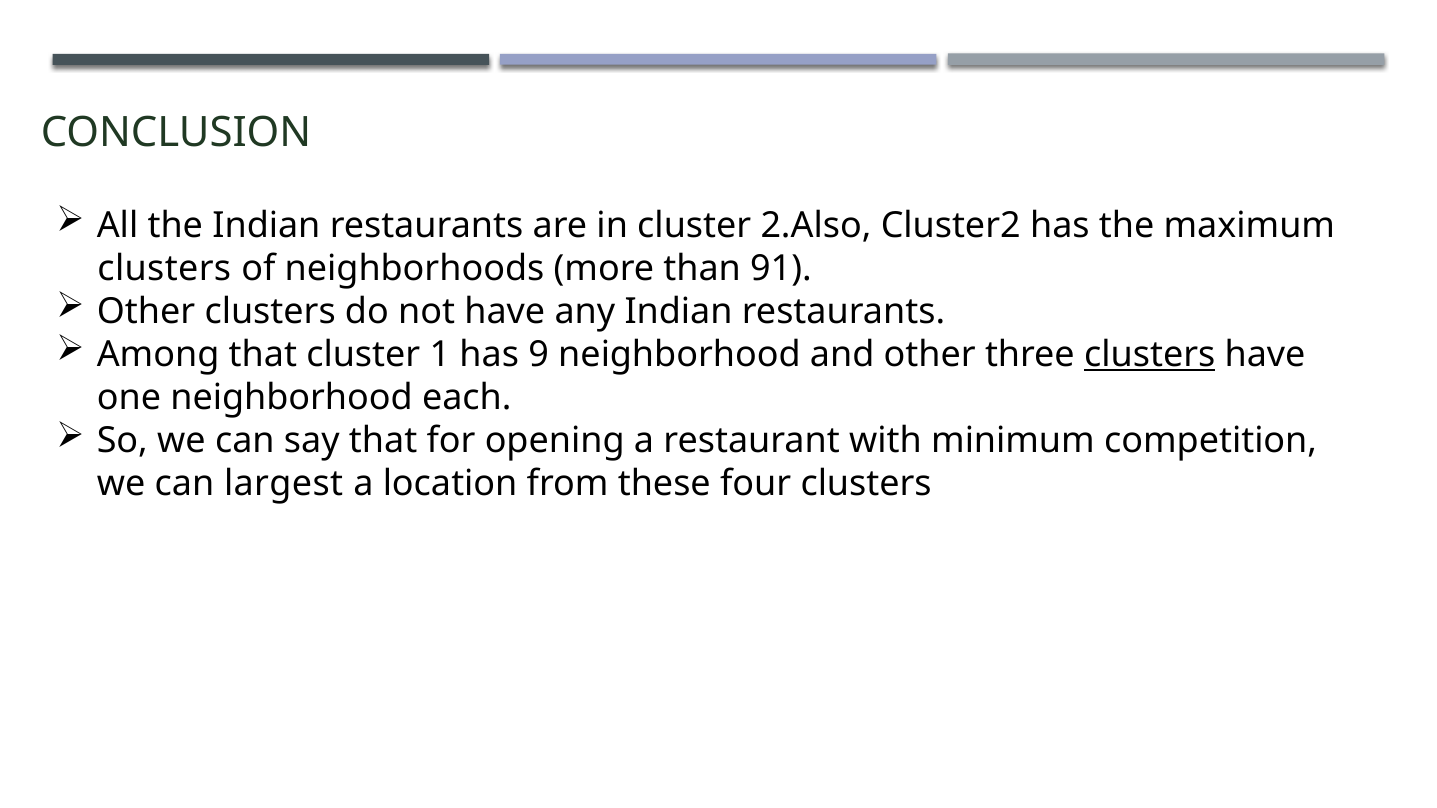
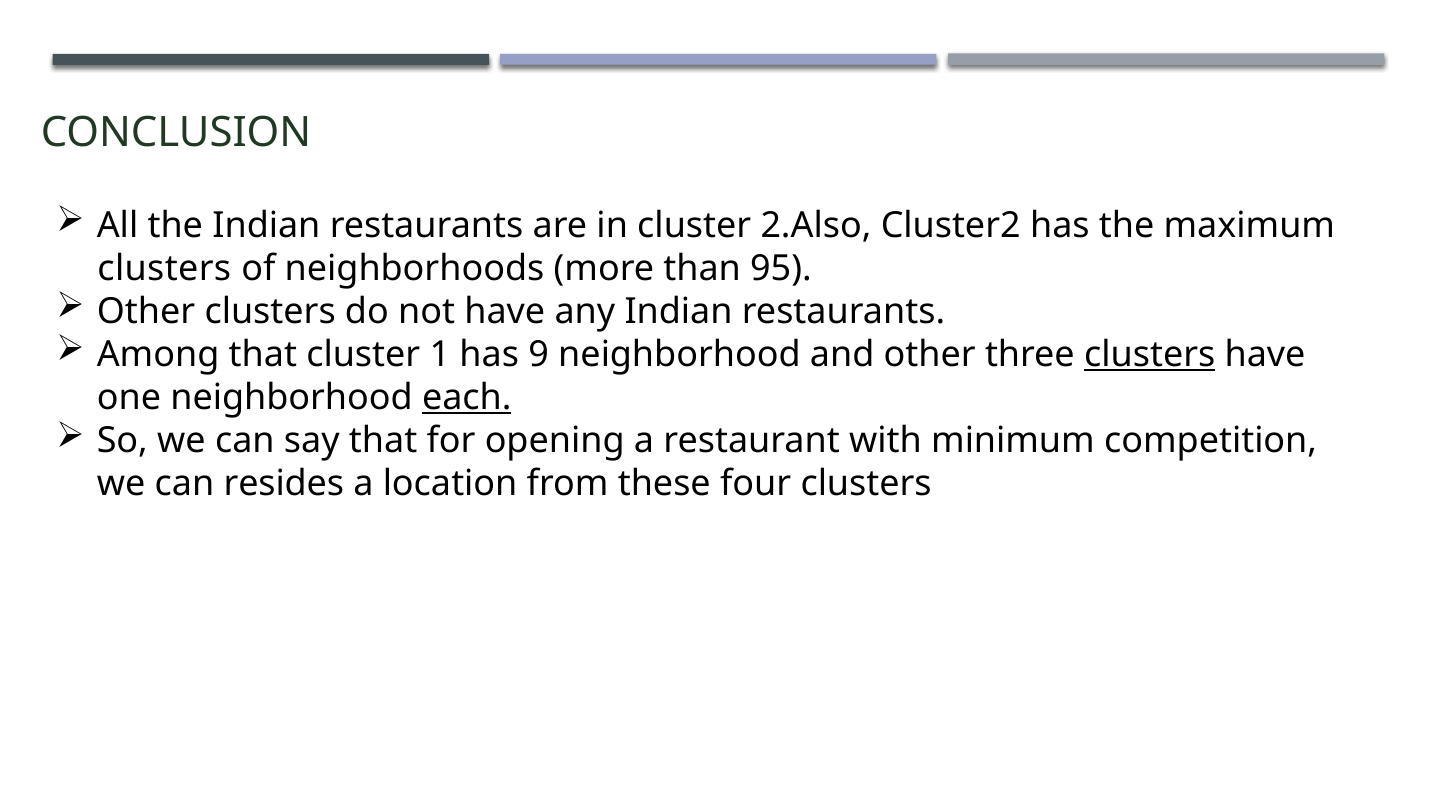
91: 91 -> 95
each underline: none -> present
largest: largest -> resides
